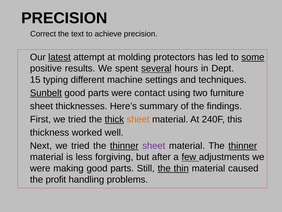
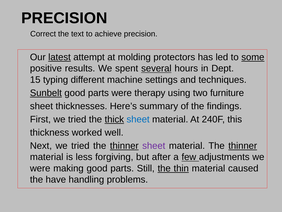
contact: contact -> therapy
sheet at (138, 119) colour: orange -> blue
profit: profit -> have
